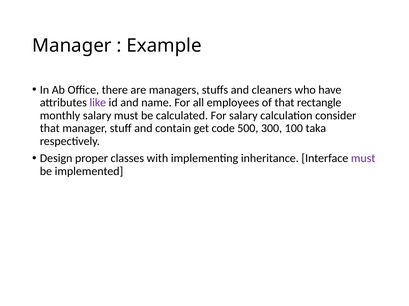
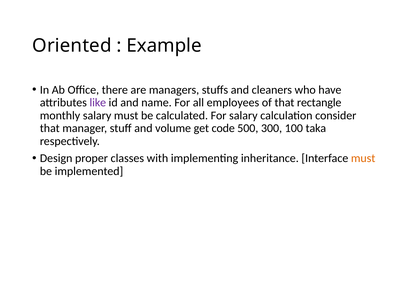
Manager at (72, 46): Manager -> Oriented
contain: contain -> volume
must at (363, 159) colour: purple -> orange
